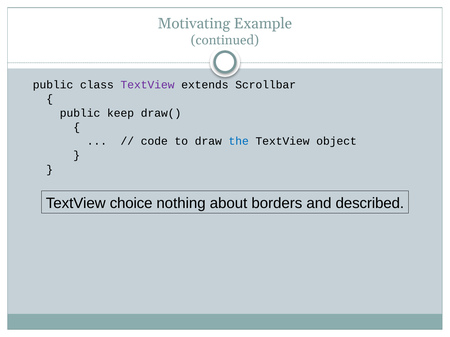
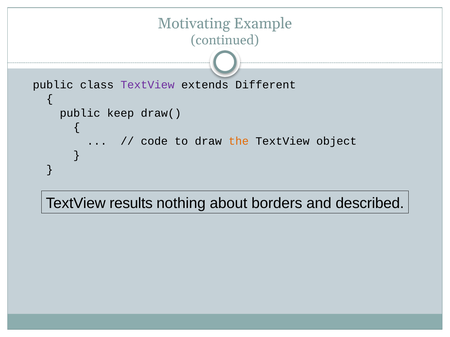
Scrollbar: Scrollbar -> Different
the colour: blue -> orange
choice: choice -> results
